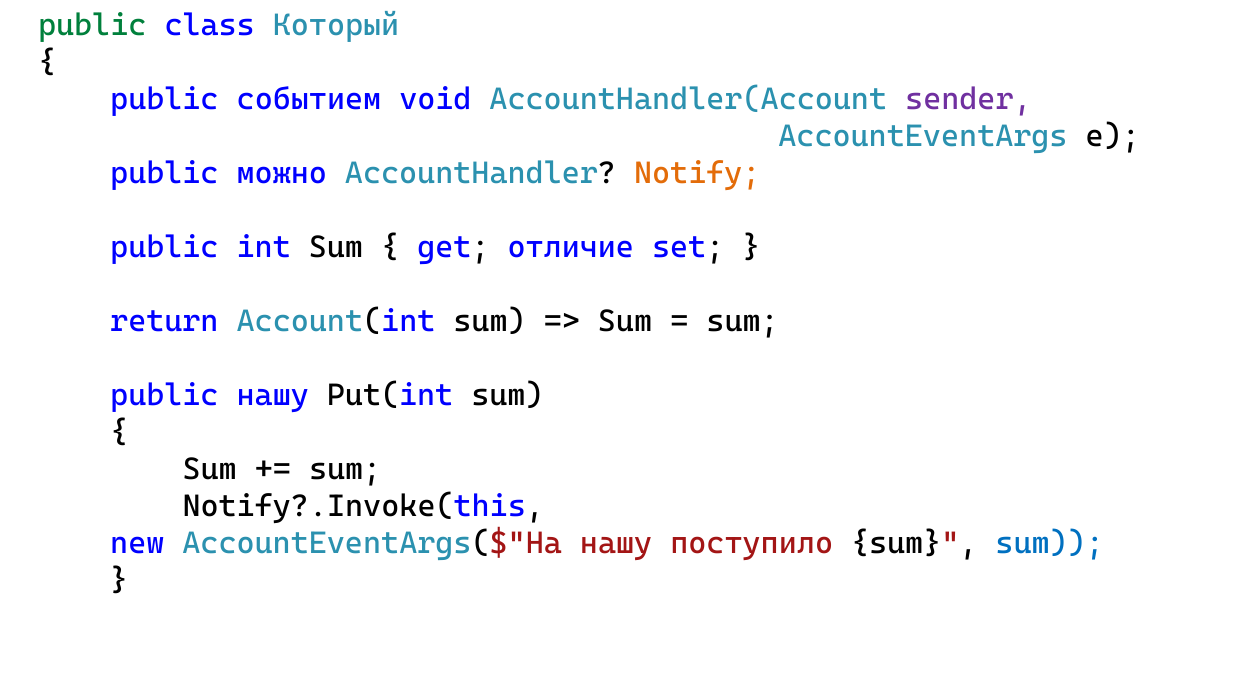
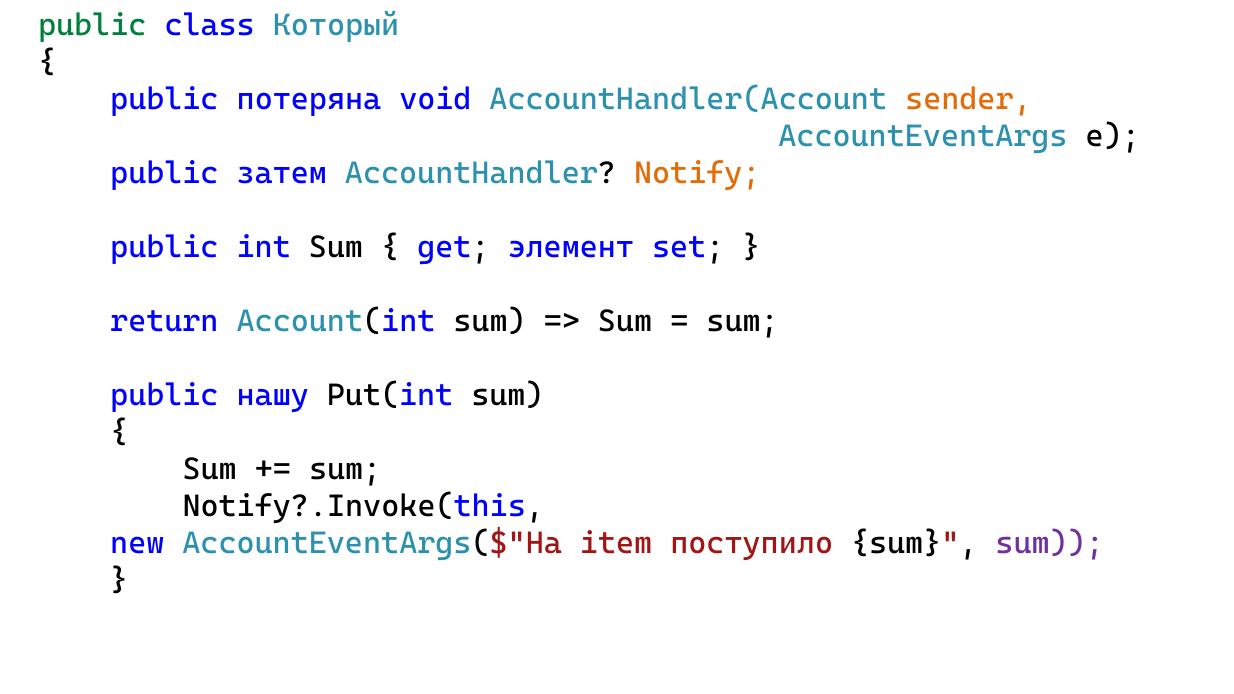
событием: событием -> потеряна
sender colour: purple -> orange
можно: можно -> затем
отличие: отличие -> элемент
AccountEventArgs($"На нашу: нашу -> item
sum at (1050, 543) colour: blue -> purple
